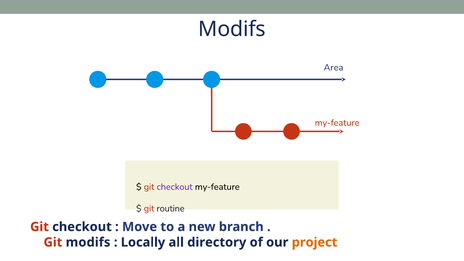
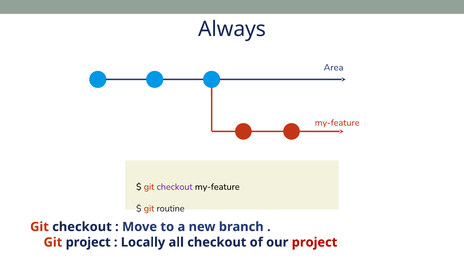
Modifs at (232, 29): Modifs -> Always
Git modifs: modifs -> project
all directory: directory -> checkout
project at (315, 242) colour: orange -> red
